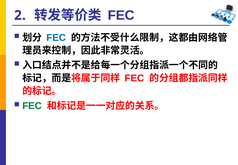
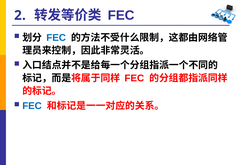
FEC at (32, 106) colour: green -> blue
